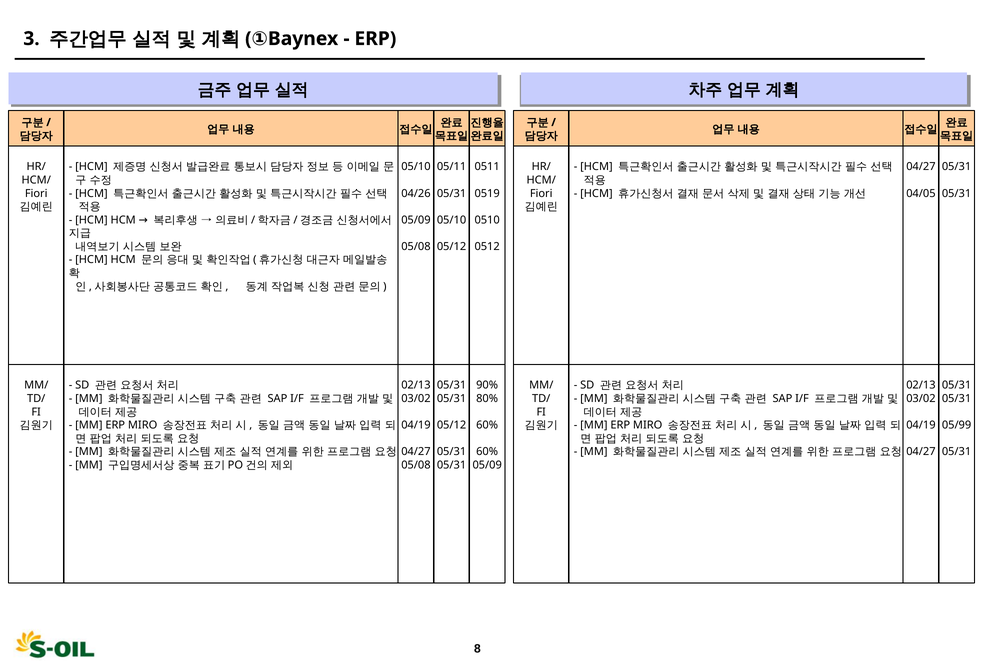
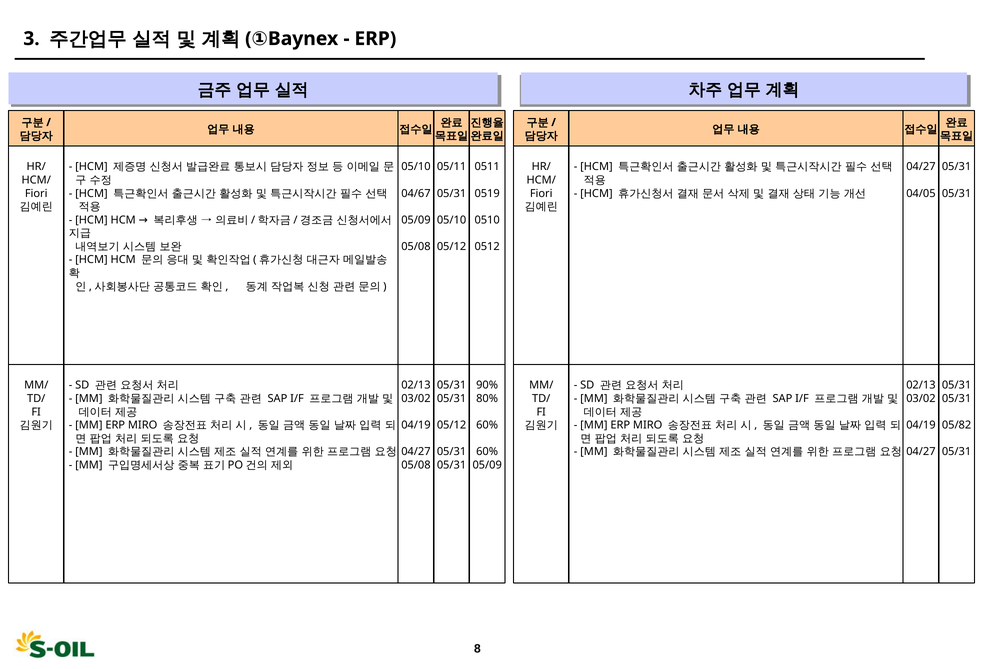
04/26: 04/26 -> 04/67
05/99: 05/99 -> 05/82
